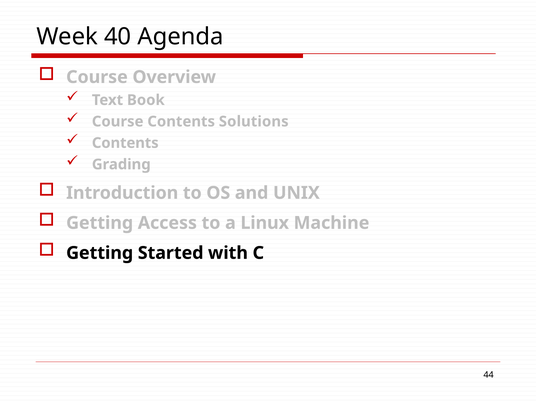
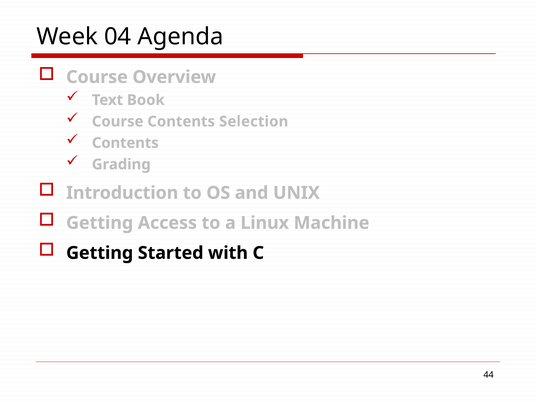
40: 40 -> 04
Solutions: Solutions -> Selection
